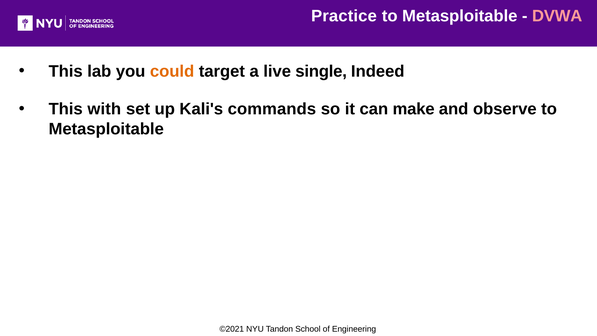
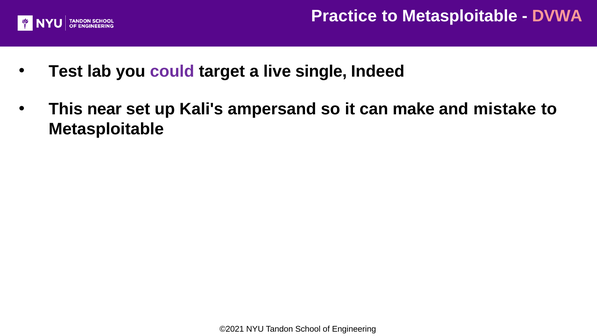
This at (66, 71): This -> Test
could colour: orange -> purple
with: with -> near
commands: commands -> ampersand
observe: observe -> mistake
